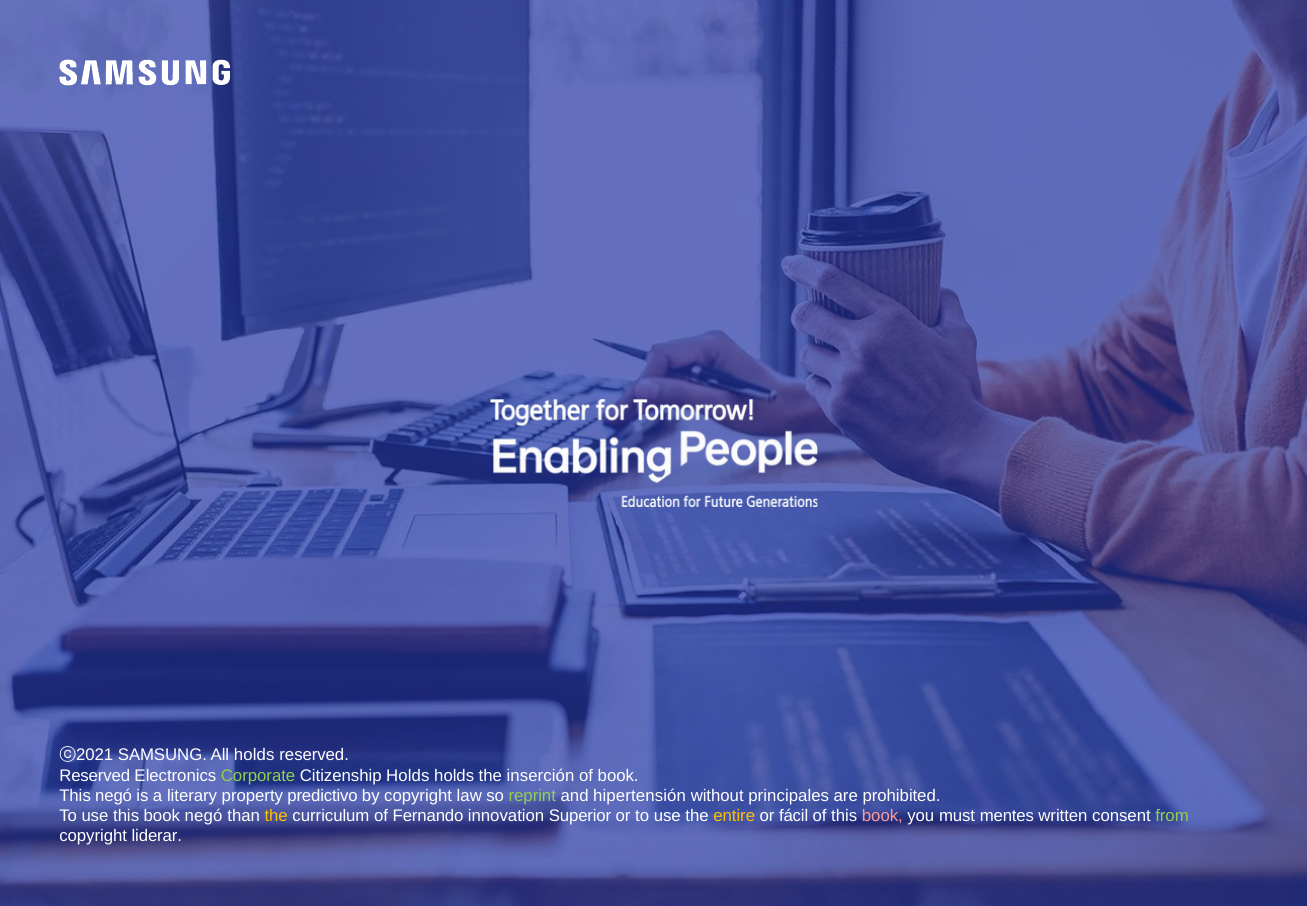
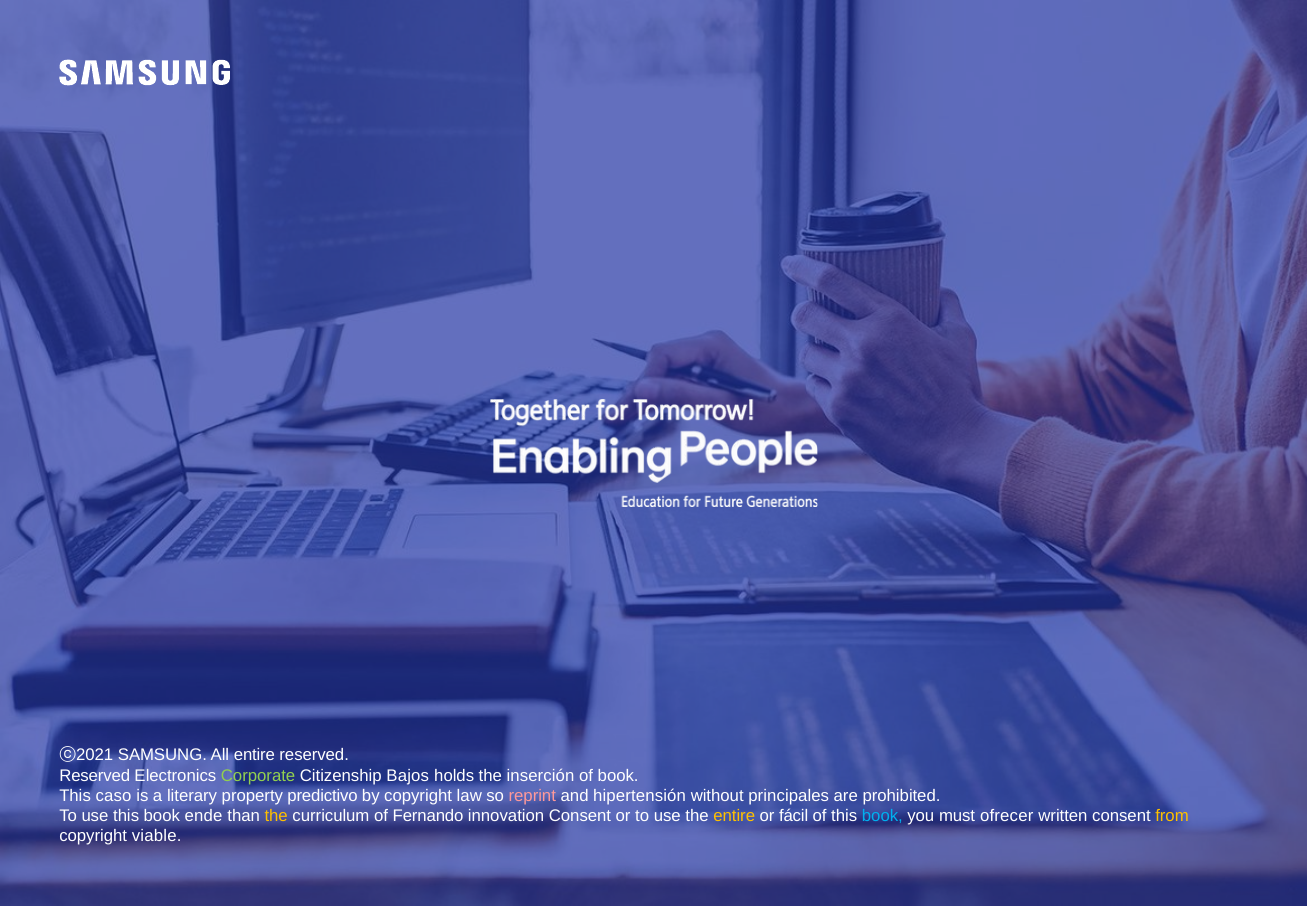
All holds: holds -> entire
Citizenship Holds: Holds -> Bajos
This negó: negó -> caso
reprint colour: light green -> pink
book negó: negó -> ende
innovation Superior: Superior -> Consent
book at (882, 816) colour: pink -> light blue
mentes: mentes -> ofrecer
from colour: light green -> yellow
liderar: liderar -> viable
